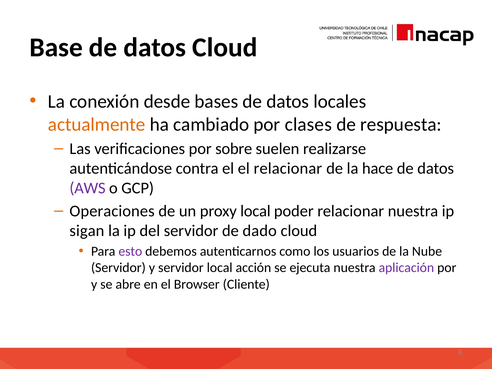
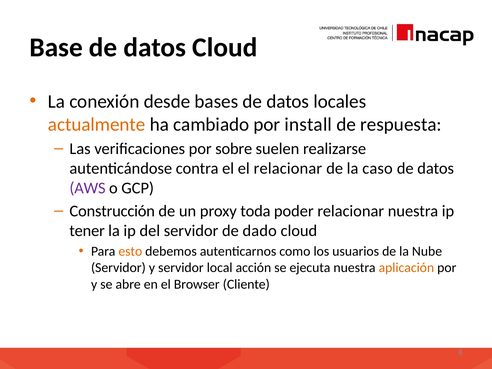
clases: clases -> install
hace: hace -> caso
Operaciones: Operaciones -> Construcción
proxy local: local -> toda
sigan: sigan -> tener
esto colour: purple -> orange
aplicación colour: purple -> orange
